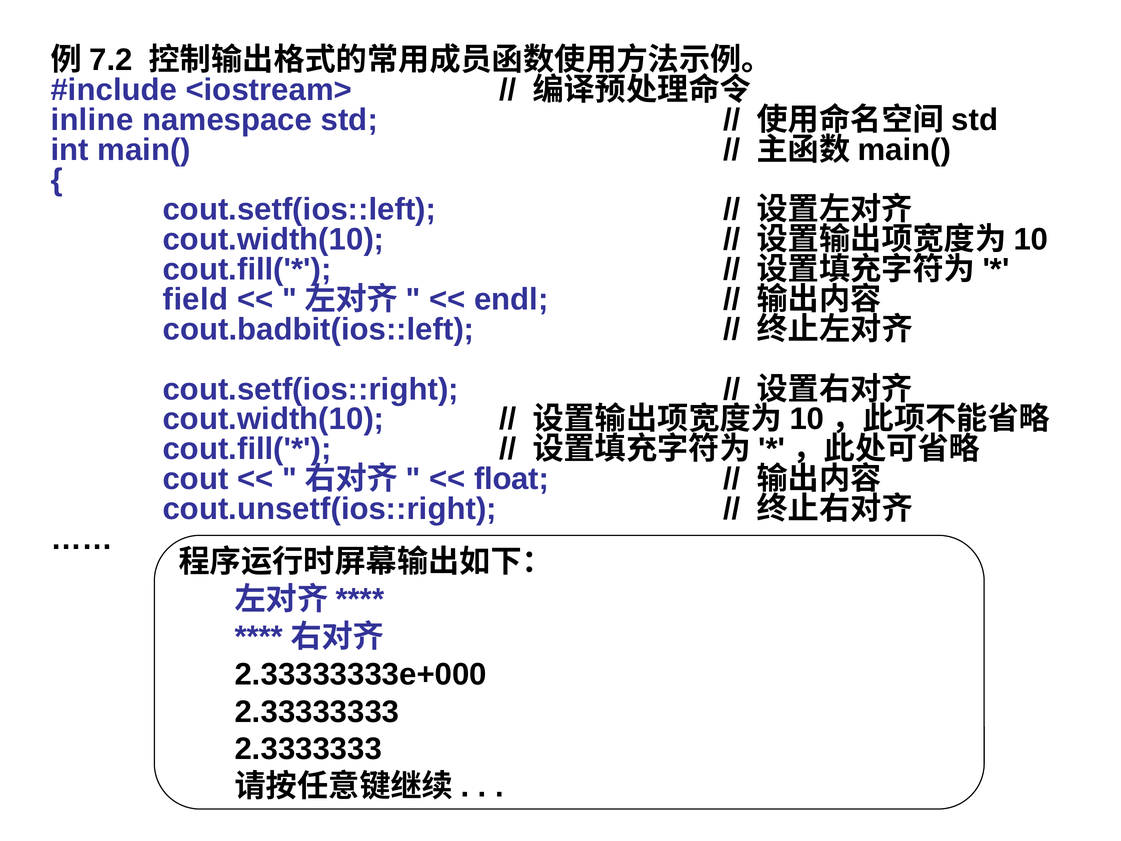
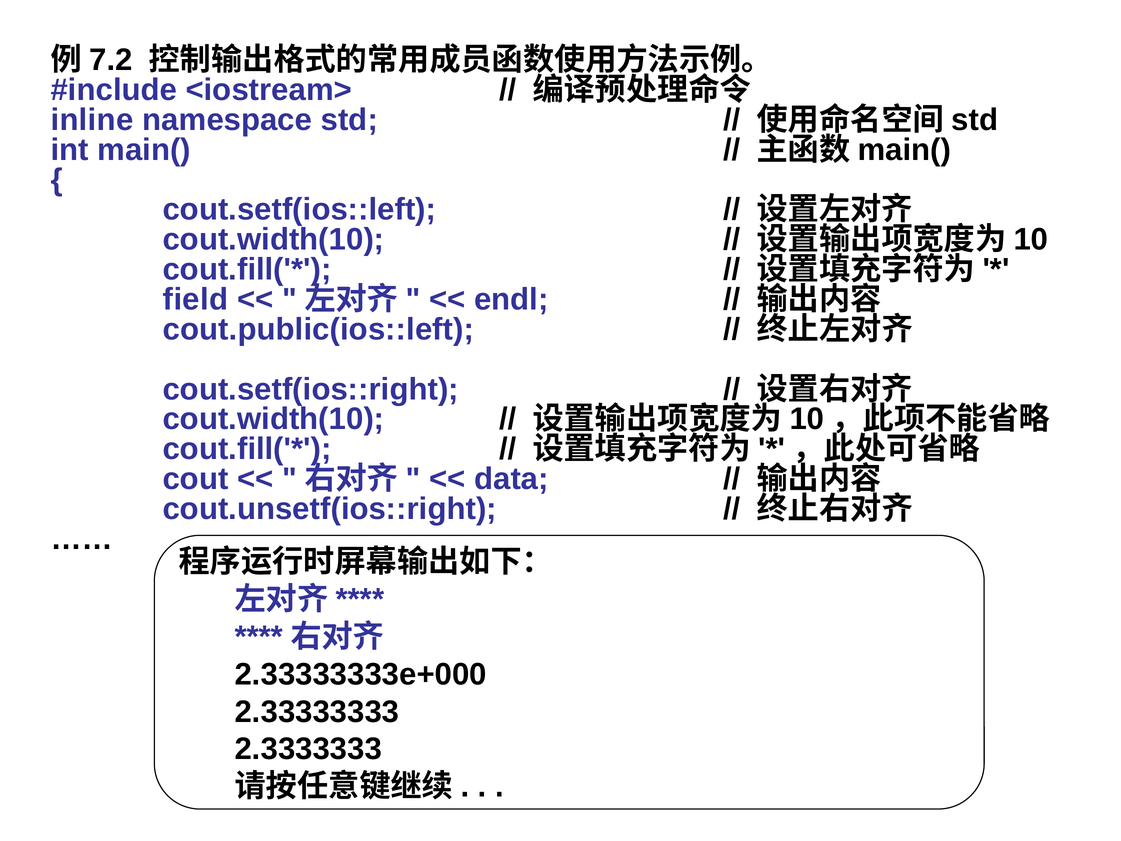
cout.badbit(ios::left: cout.badbit(ios::left -> cout.public(ios::left
float: float -> data
